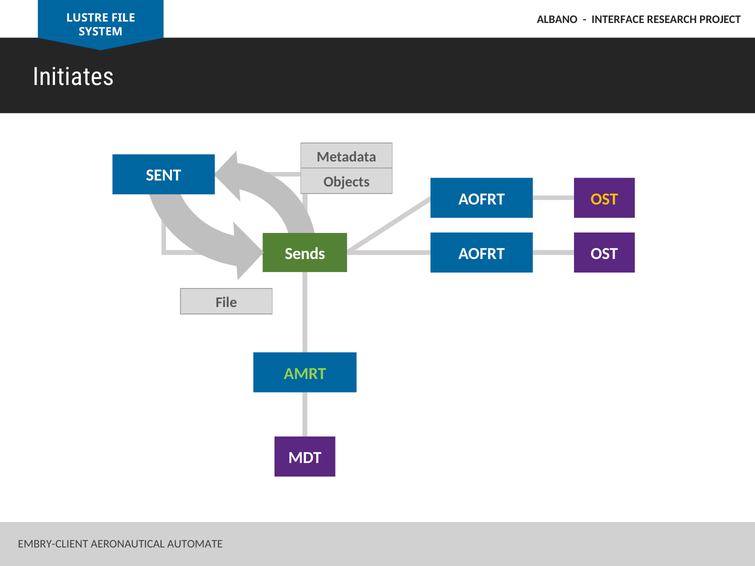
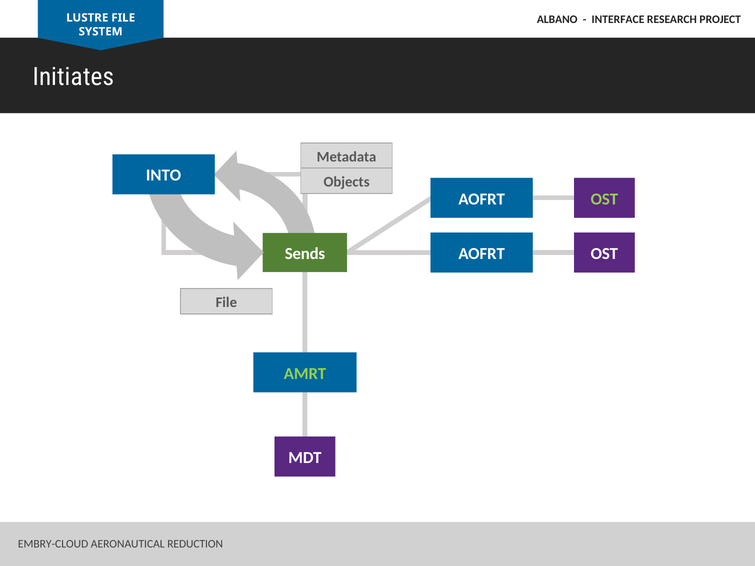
SENT: SENT -> INTO
OST at (604, 199) colour: yellow -> light green
EMBRY-CLIENT: EMBRY-CLIENT -> EMBRY-CLOUD
AUTOMATE: AUTOMATE -> REDUCTION
